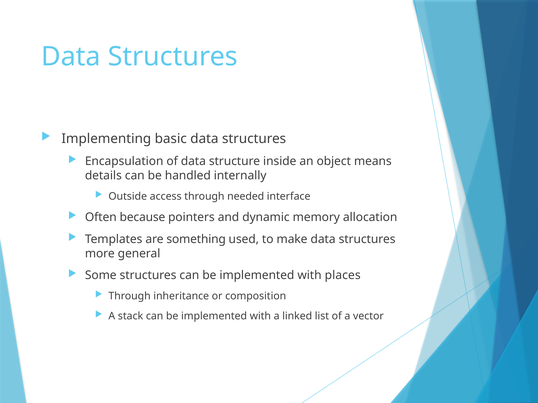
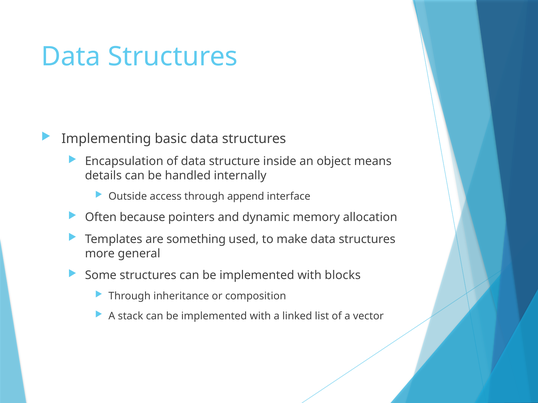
needed: needed -> append
places: places -> blocks
